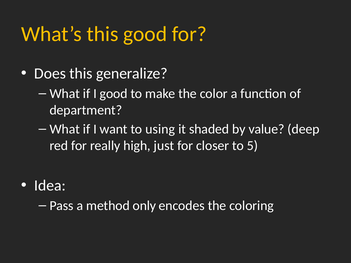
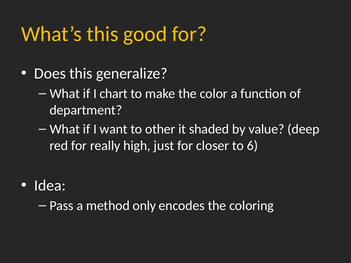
I good: good -> chart
using: using -> other
5: 5 -> 6
